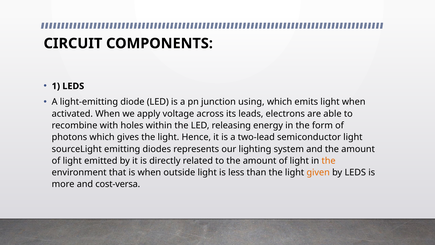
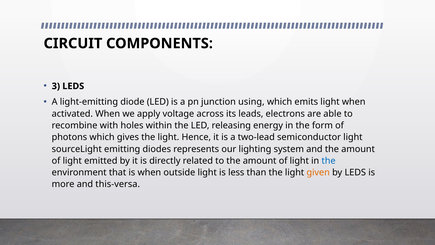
1: 1 -> 3
the at (329, 161) colour: orange -> blue
cost-versa: cost-versa -> this-versa
